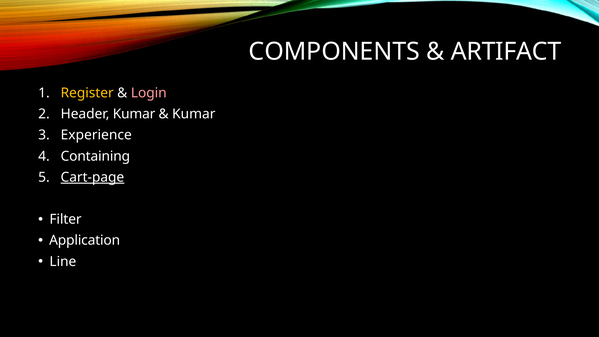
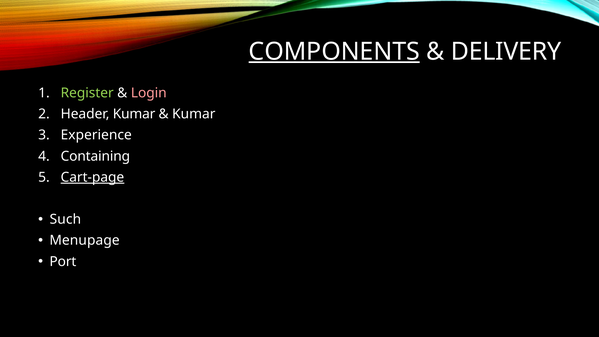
COMPONENTS underline: none -> present
ARTIFACT: ARTIFACT -> DELIVERY
Register colour: yellow -> light green
Filter: Filter -> Such
Application: Application -> Menupage
Line: Line -> Port
